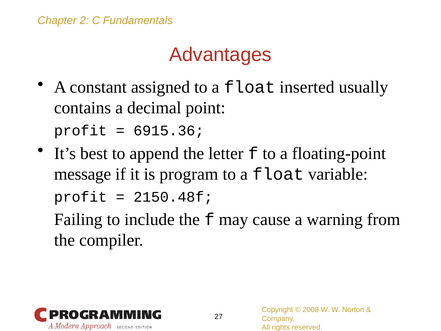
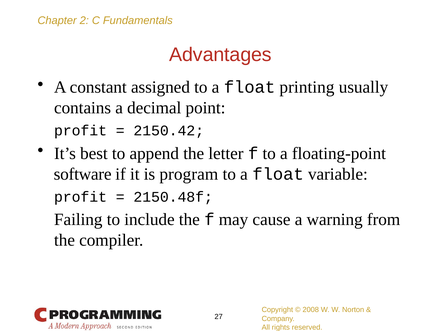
inserted: inserted -> printing
6915.36: 6915.36 -> 2150.42
message: message -> software
